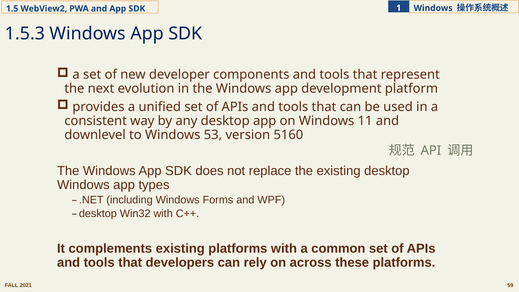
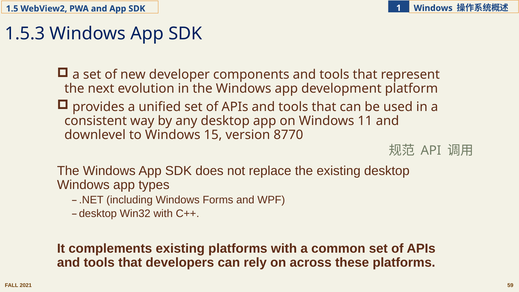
53: 53 -> 15
5160: 5160 -> 8770
